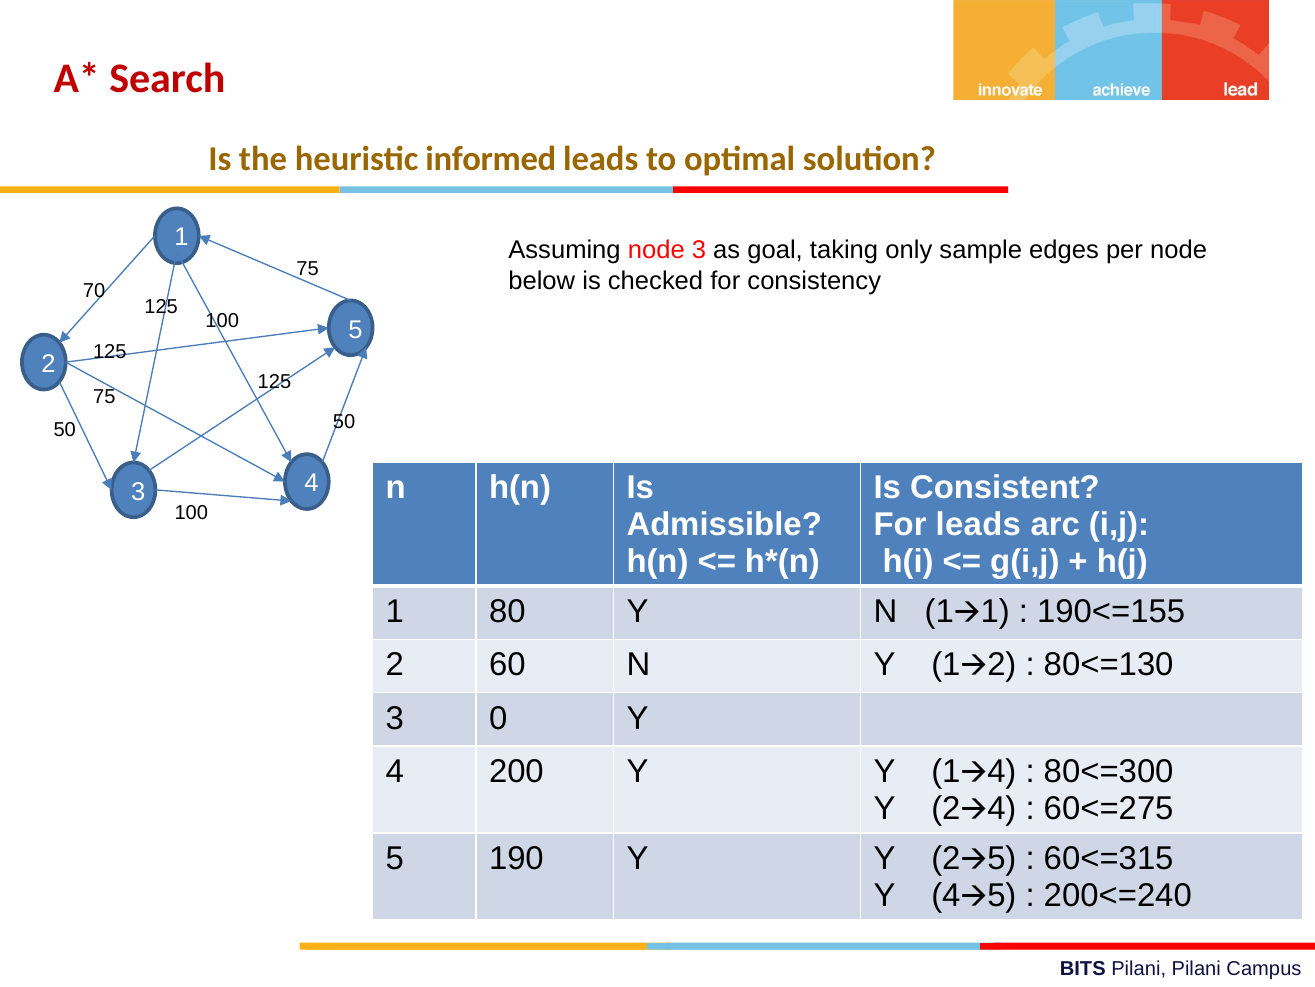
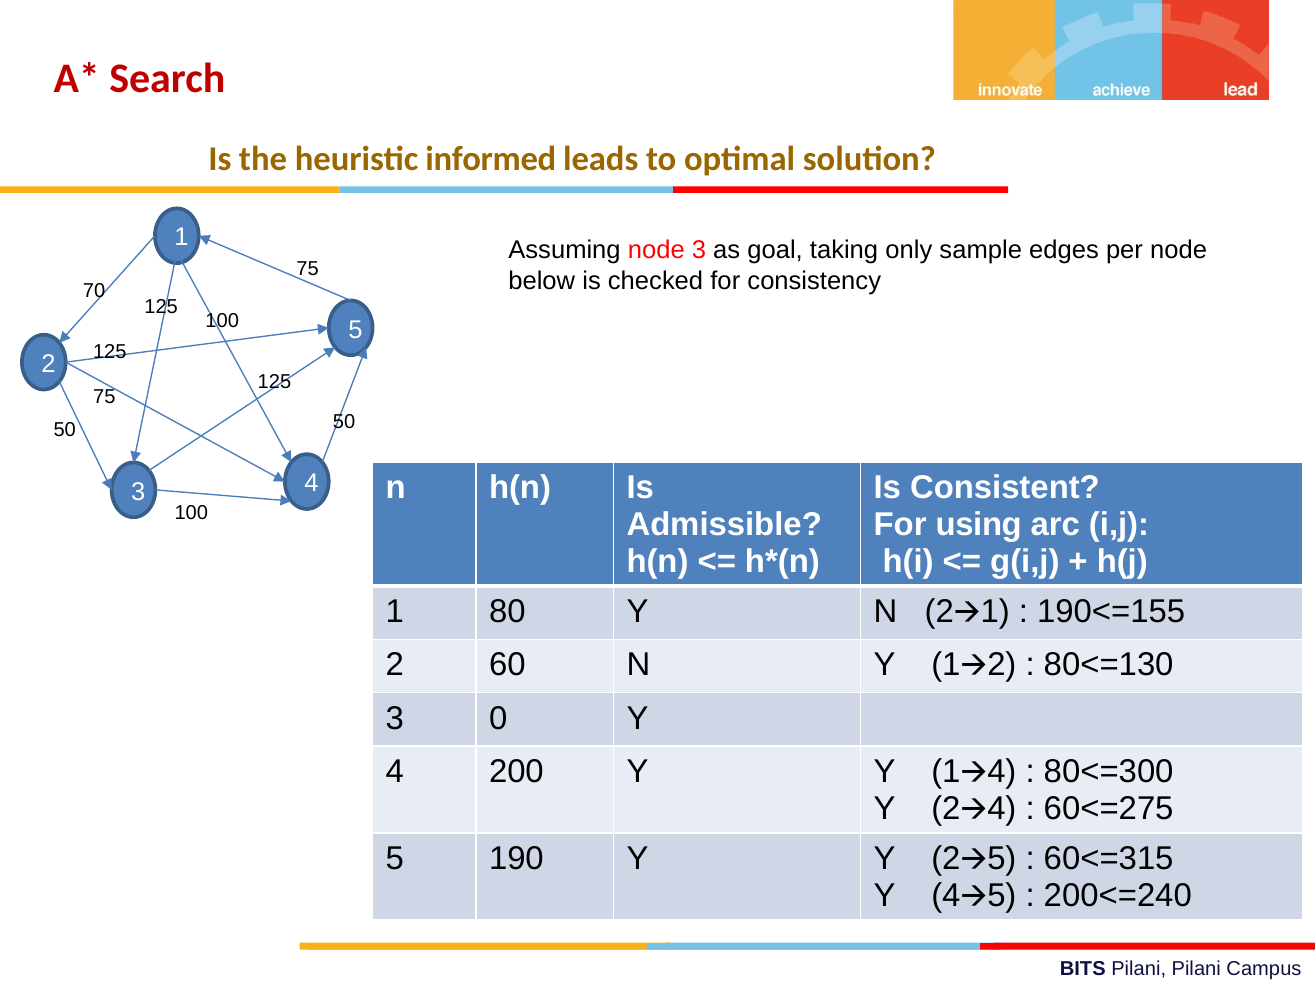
For leads: leads -> using
N 1: 1 -> 2
